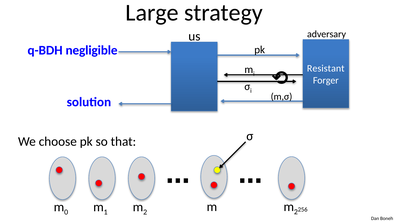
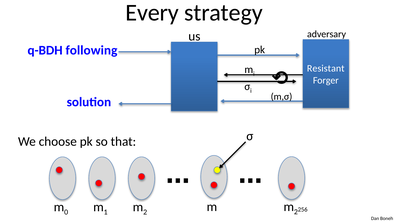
Large: Large -> Every
negligible: negligible -> following
